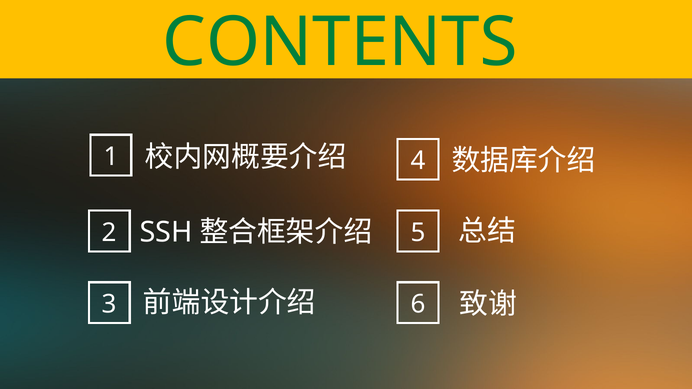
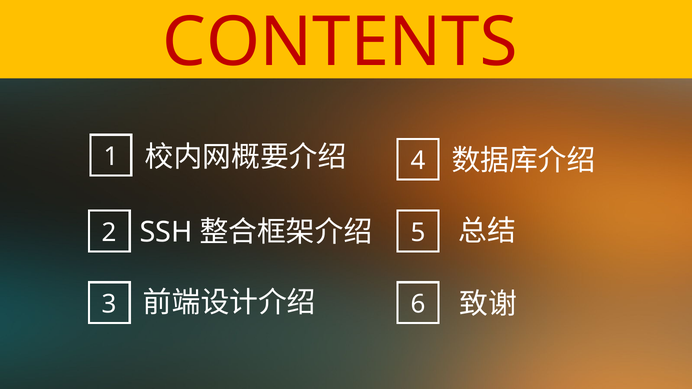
CONTENTS colour: green -> red
